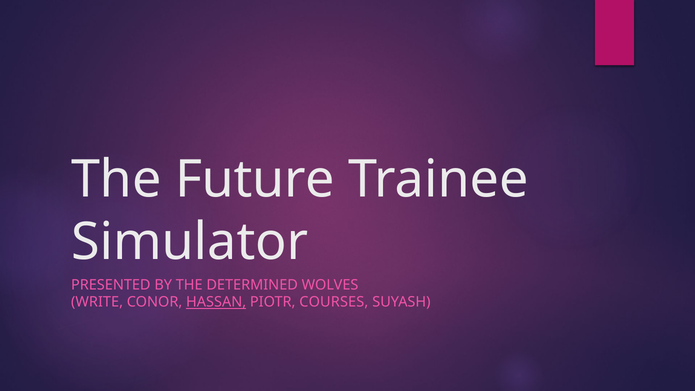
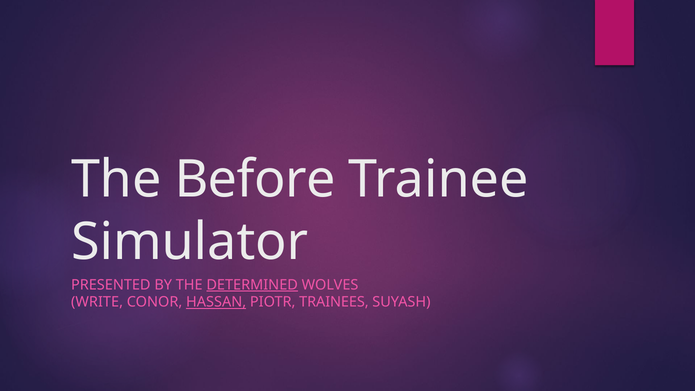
Future: Future -> Before
DETERMINED underline: none -> present
COURSES: COURSES -> TRAINEES
